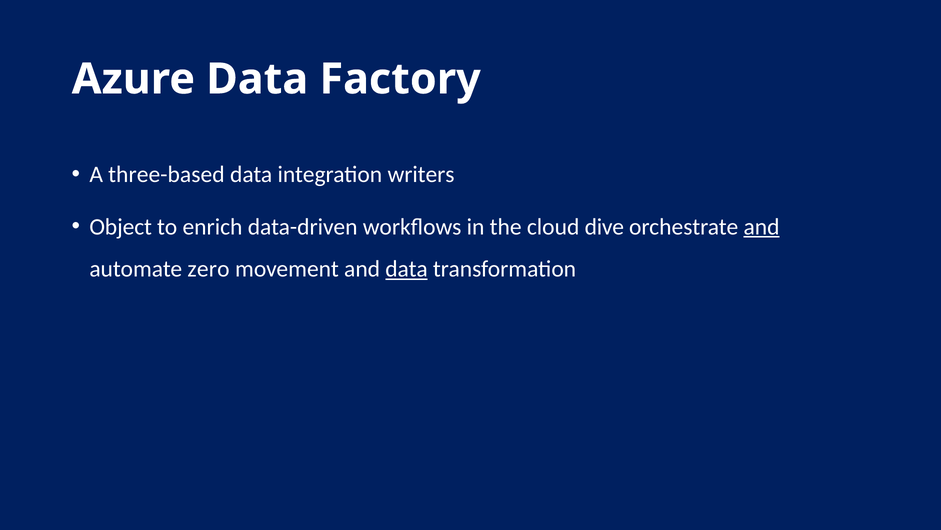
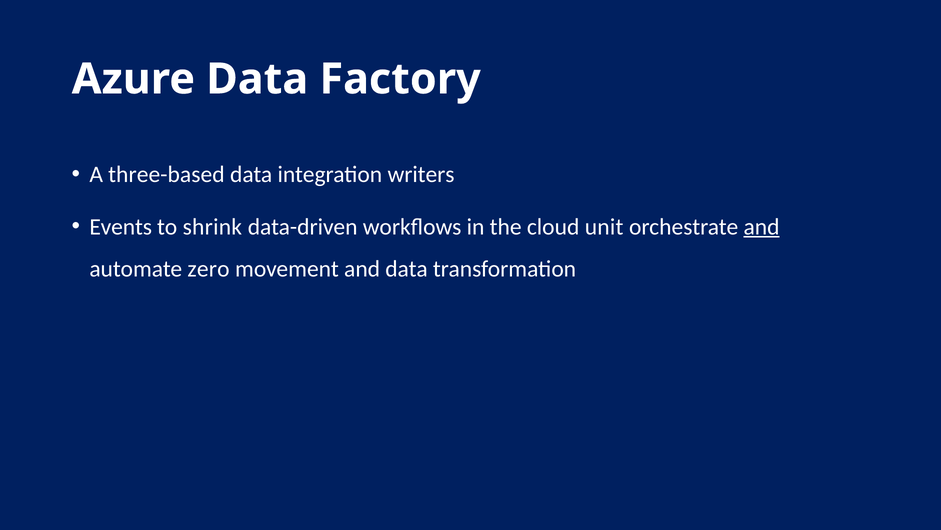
Object: Object -> Events
enrich: enrich -> shrink
dive: dive -> unit
data at (407, 269) underline: present -> none
